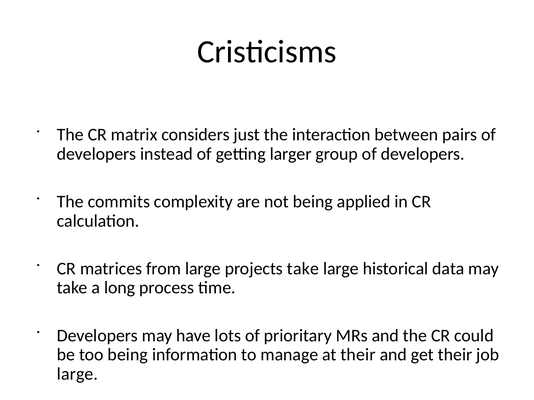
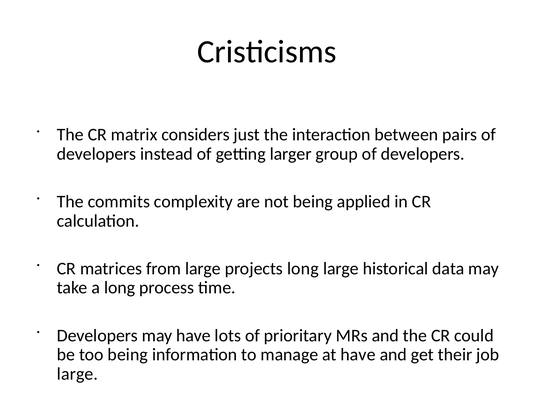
projects take: take -> long
at their: their -> have
